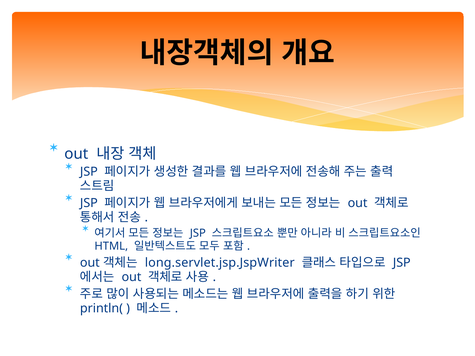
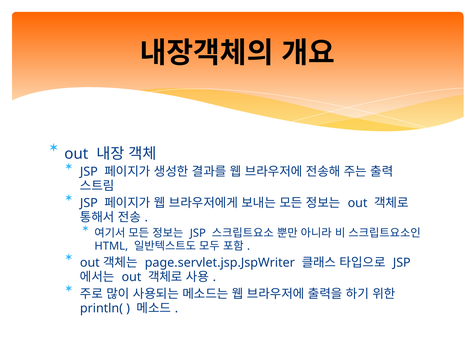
long.servlet.jsp.JspWriter: long.servlet.jsp.JspWriter -> page.servlet.jsp.JspWriter
